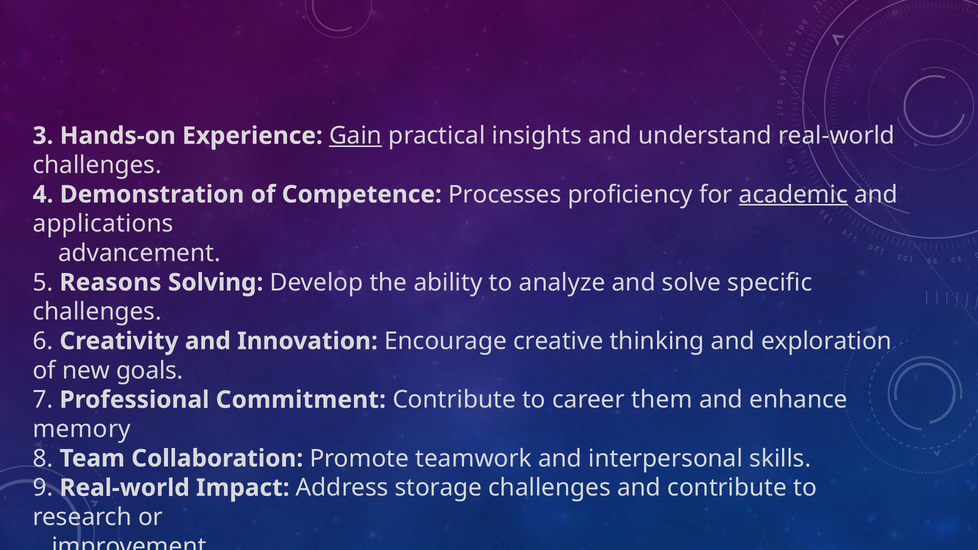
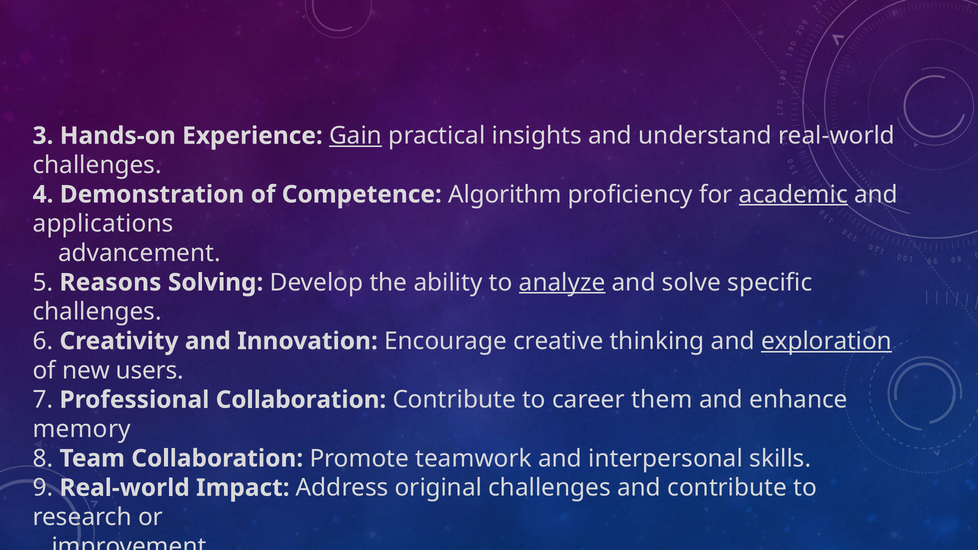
Processes: Processes -> Algorithm
analyze underline: none -> present
exploration underline: none -> present
goals: goals -> users
Professional Commitment: Commitment -> Collaboration
storage: storage -> original
